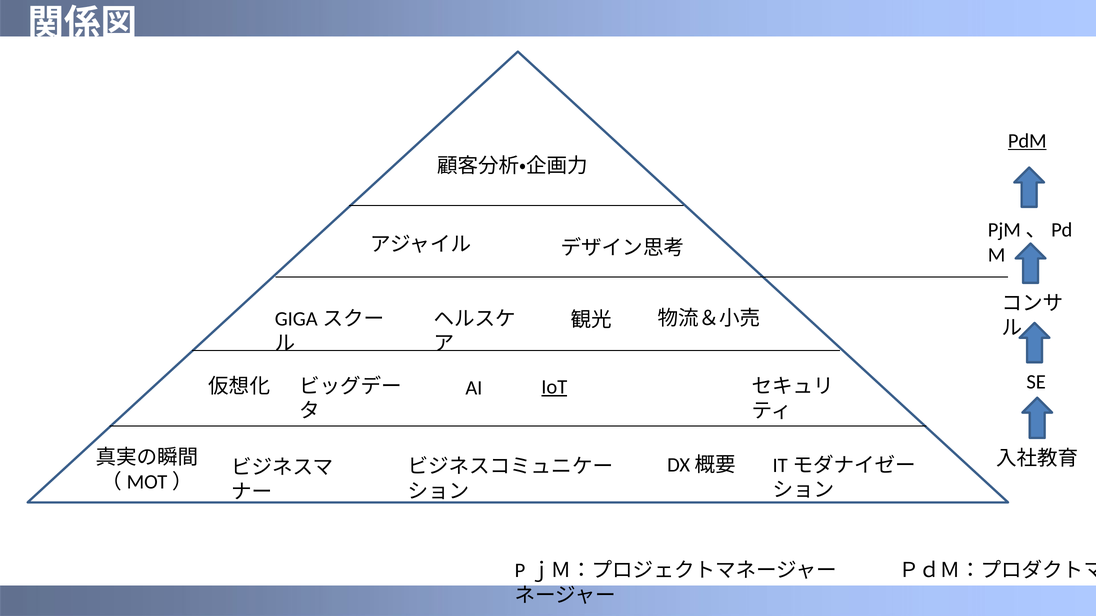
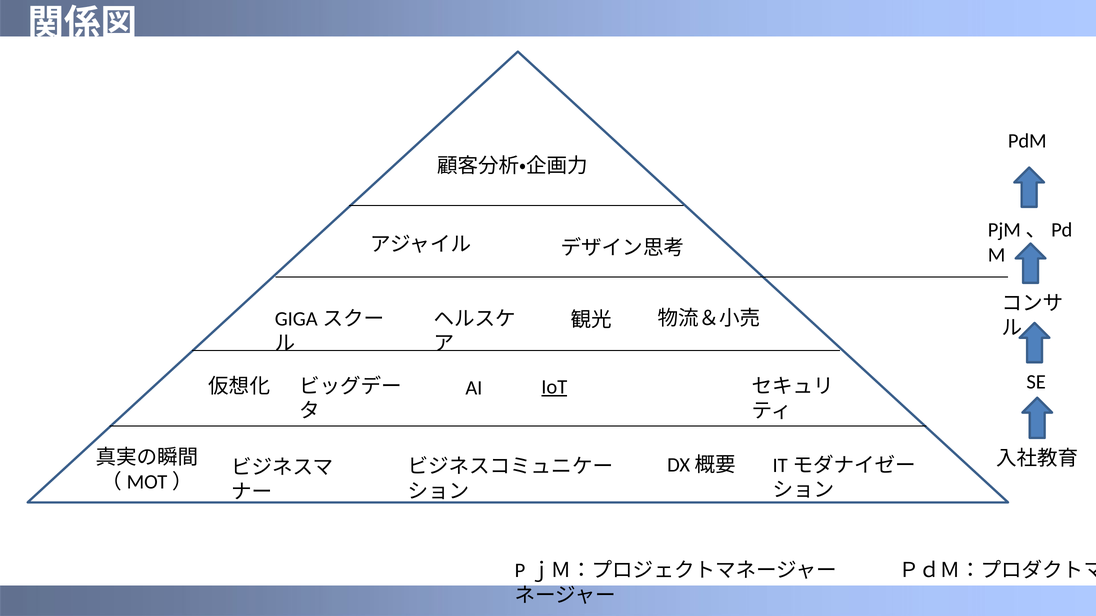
PdM underline: present -> none
